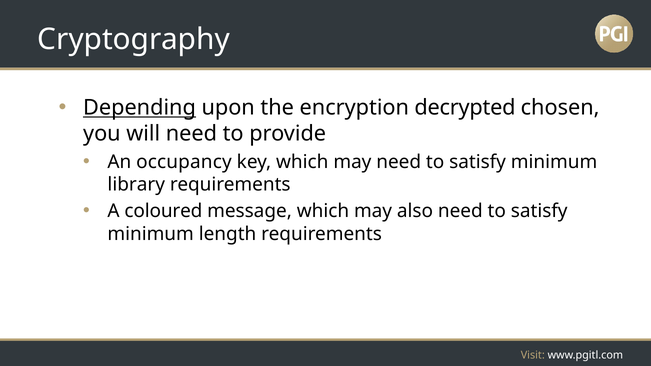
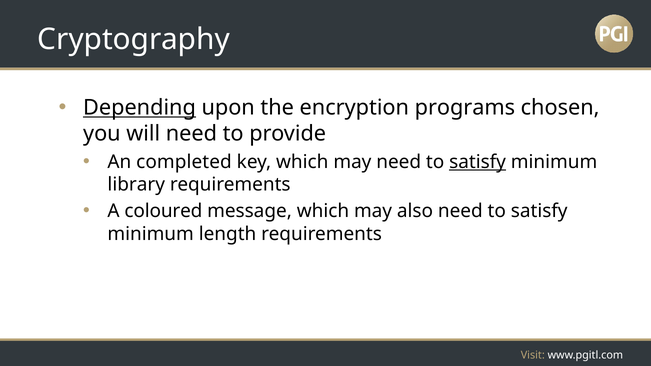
decrypted: decrypted -> programs
occupancy: occupancy -> completed
satisfy at (478, 162) underline: none -> present
